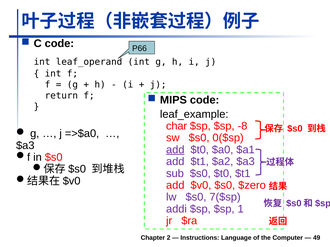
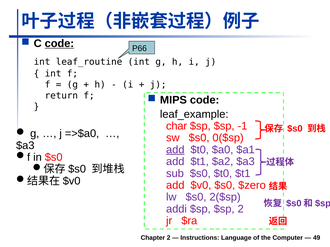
code at (59, 44) underline: none -> present
leaf_operand: leaf_operand -> leaf_routine
-8: -8 -> -1
7($sp: 7($sp -> 2($sp
$sp 1: 1 -> 2
